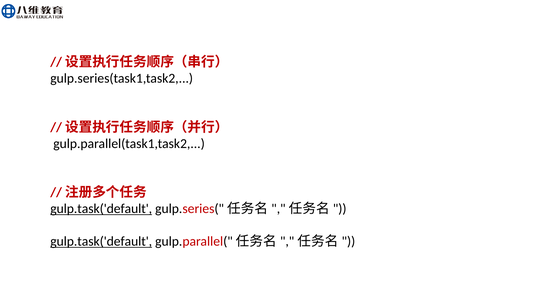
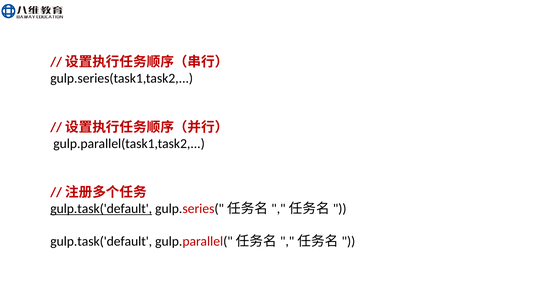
gulp.task('default at (101, 241) underline: present -> none
